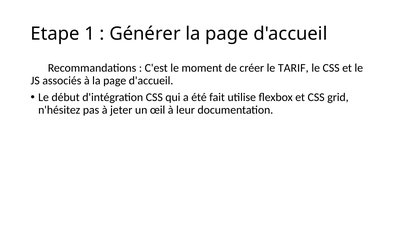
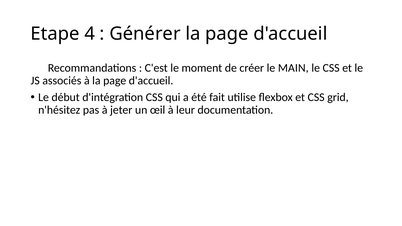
1: 1 -> 4
TARIF: TARIF -> MAIN
